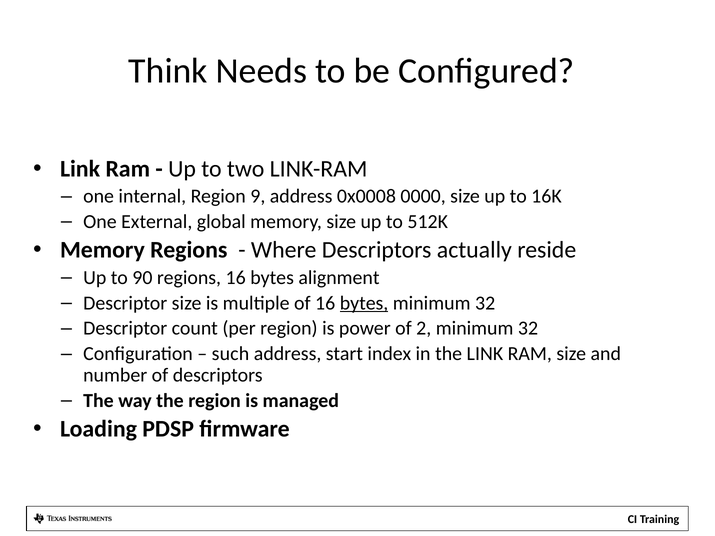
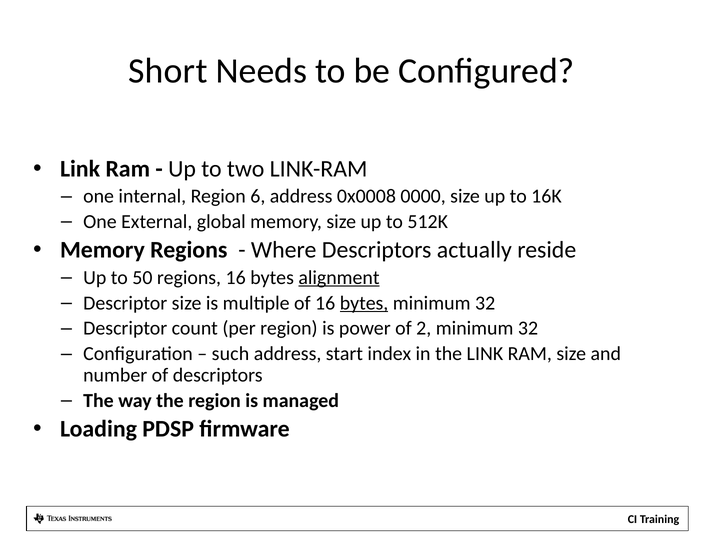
Think: Think -> Short
9: 9 -> 6
90: 90 -> 50
alignment underline: none -> present
